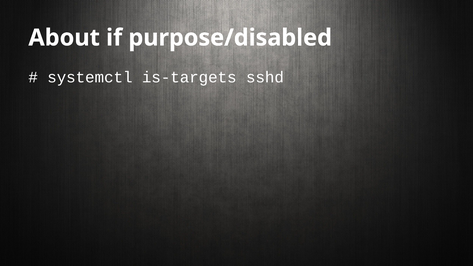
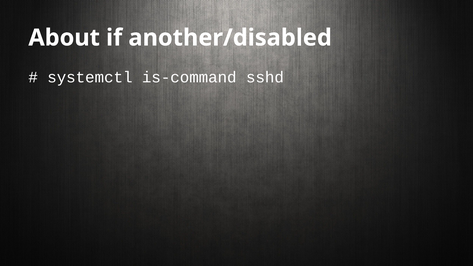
purpose/disabled: purpose/disabled -> another/disabled
is-targets: is-targets -> is-command
